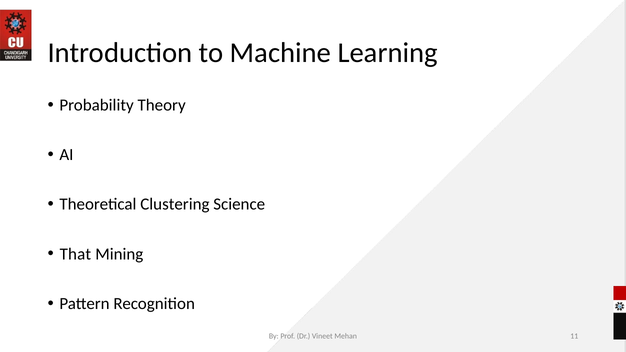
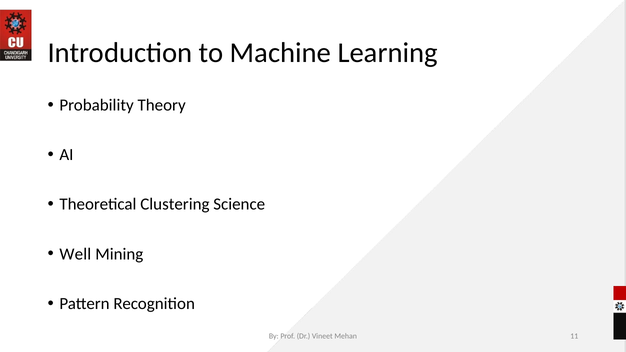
That: That -> Well
